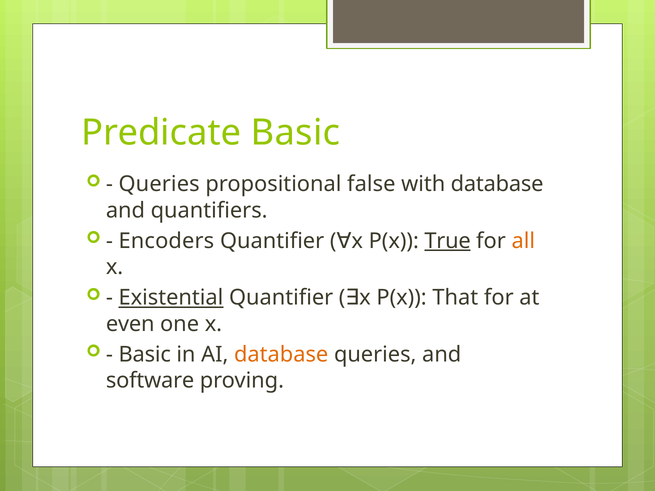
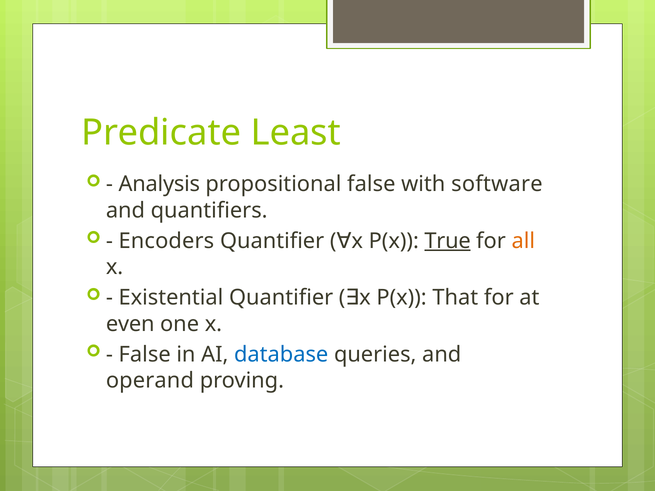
Predicate Basic: Basic -> Least
Queries at (159, 184): Queries -> Analysis
with database: database -> software
Existential underline: present -> none
Basic at (145, 355): Basic -> False
database at (281, 355) colour: orange -> blue
software: software -> operand
